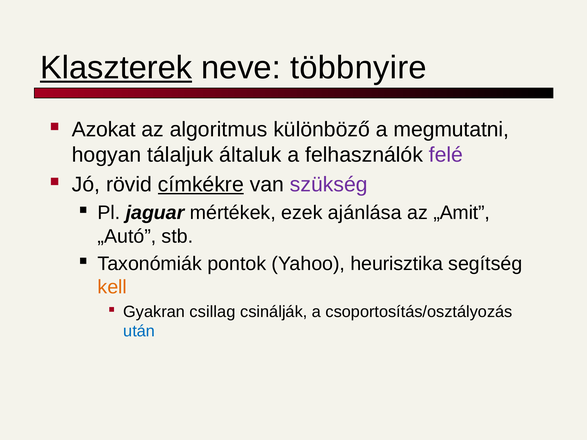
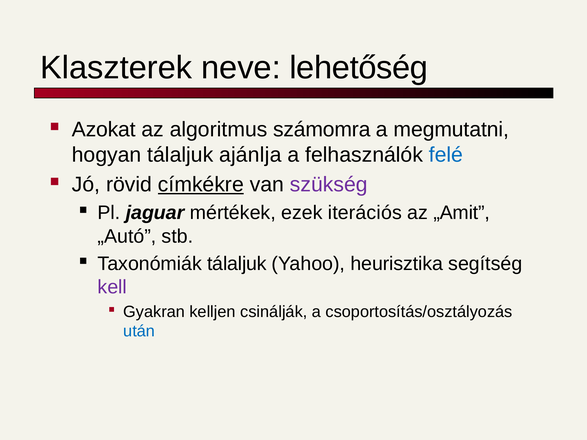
Klaszterek underline: present -> none
többnyire: többnyire -> lehetőség
különböző: különböző -> számomra
általuk: általuk -> ajánlja
felé colour: purple -> blue
ajánlása: ajánlása -> iterációs
Taxonómiák pontok: pontok -> tálaljuk
kell colour: orange -> purple
csillag: csillag -> kelljen
